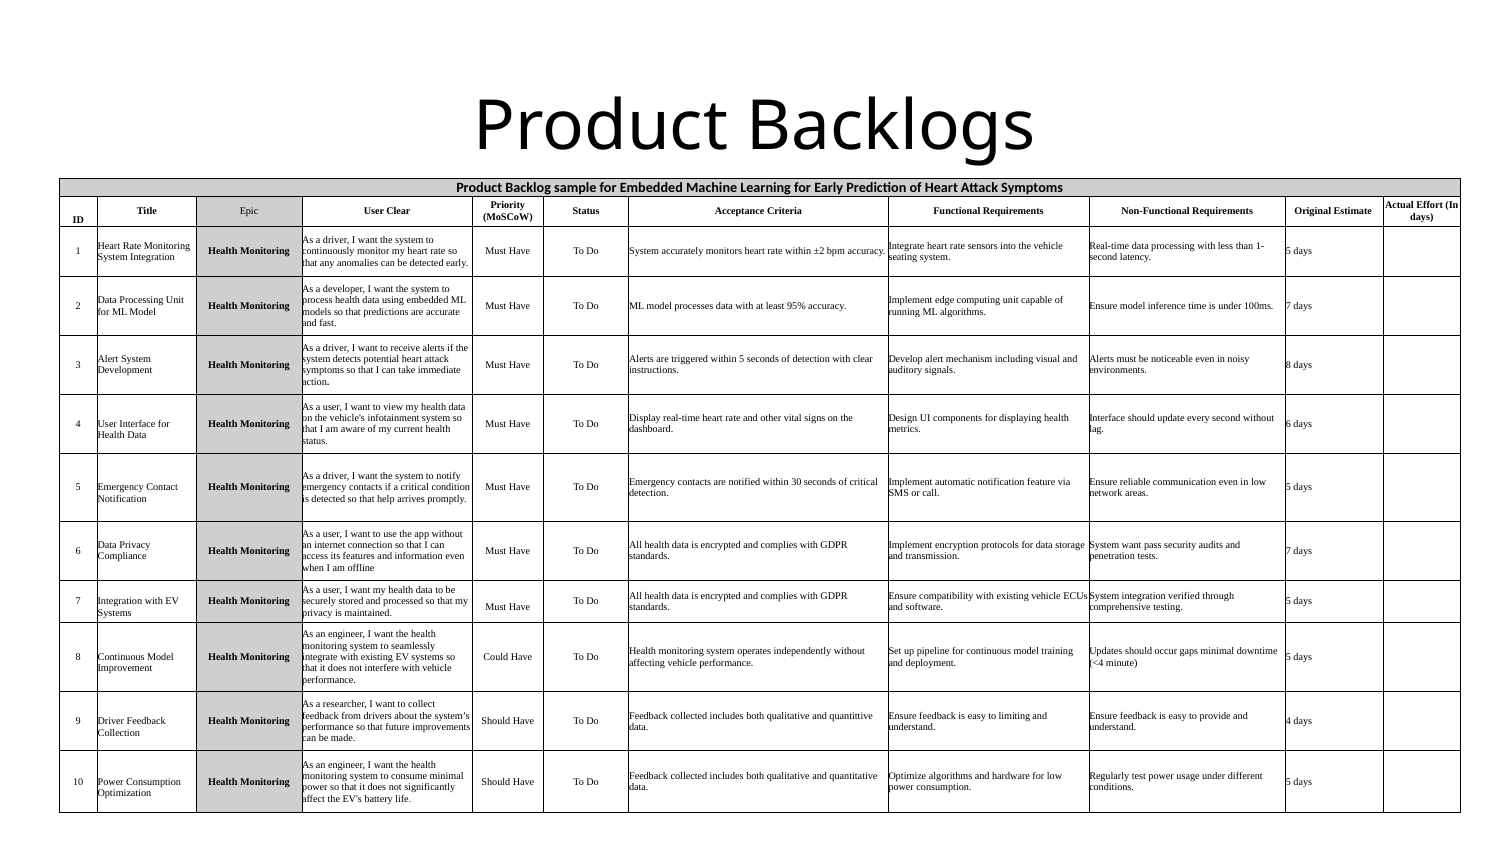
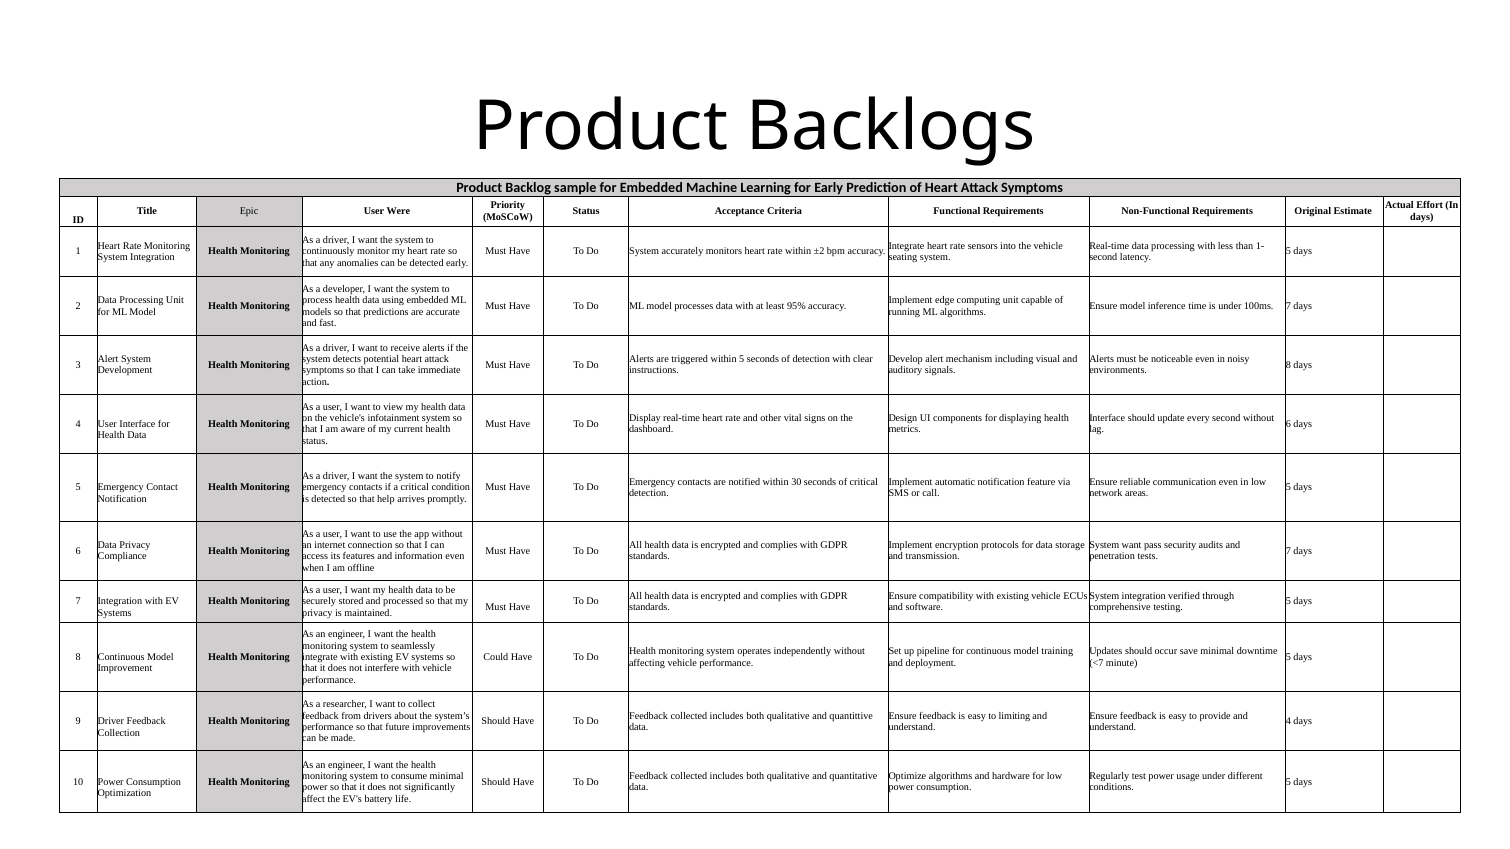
User Clear: Clear -> Were
gaps: gaps -> save
<4: <4 -> <7
